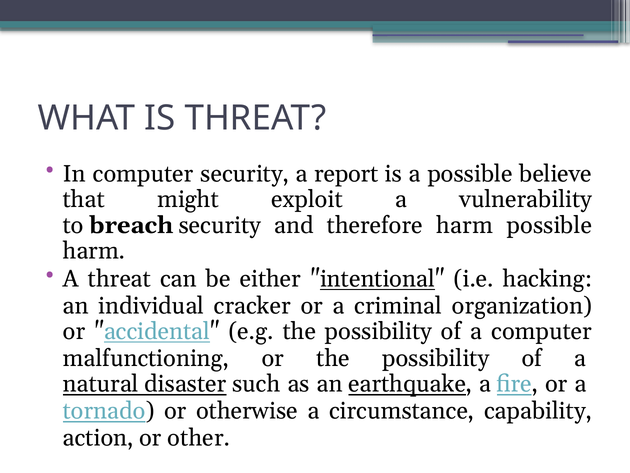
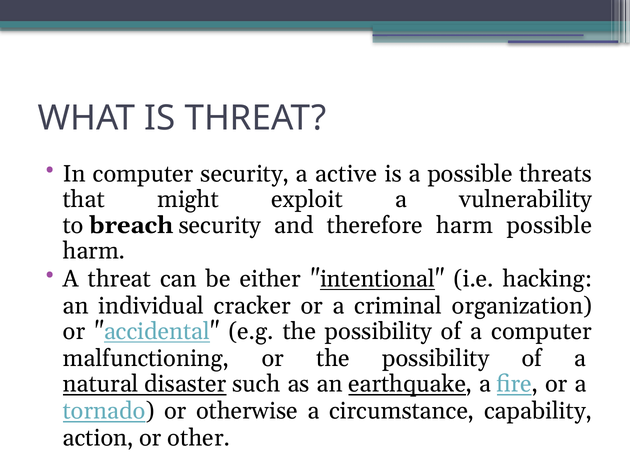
report: report -> active
believe: believe -> threats
